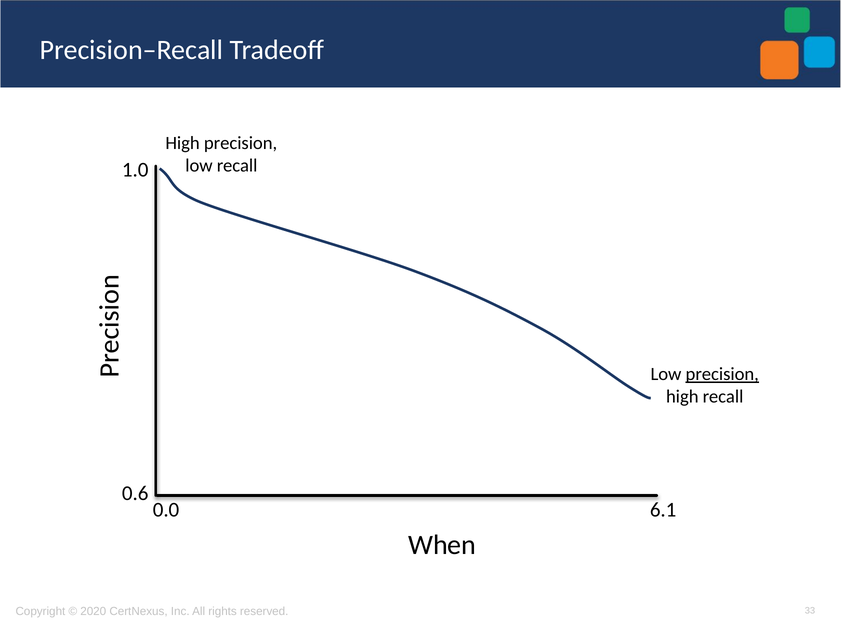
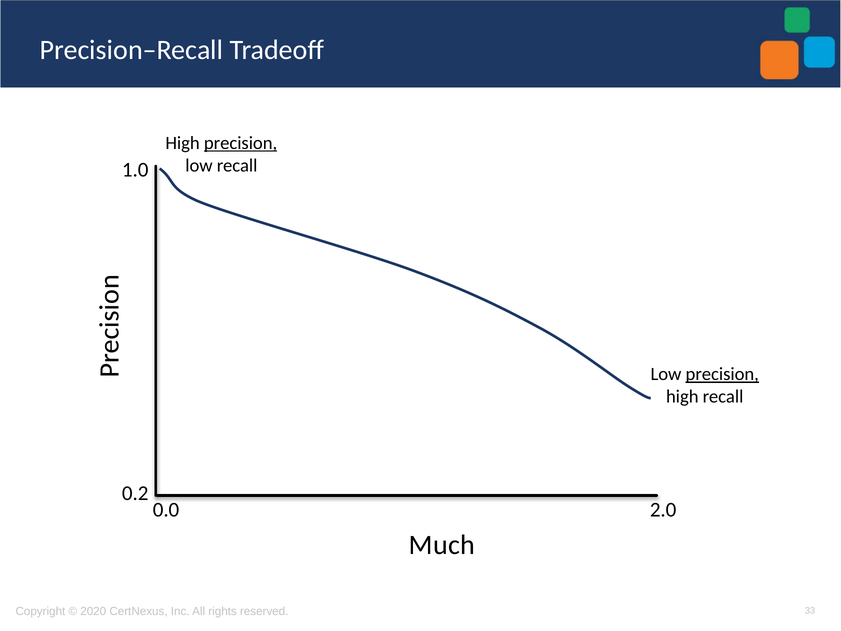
precision at (241, 143) underline: none -> present
0.6: 0.6 -> 0.2
6.1: 6.1 -> 2.0
When: When -> Much
